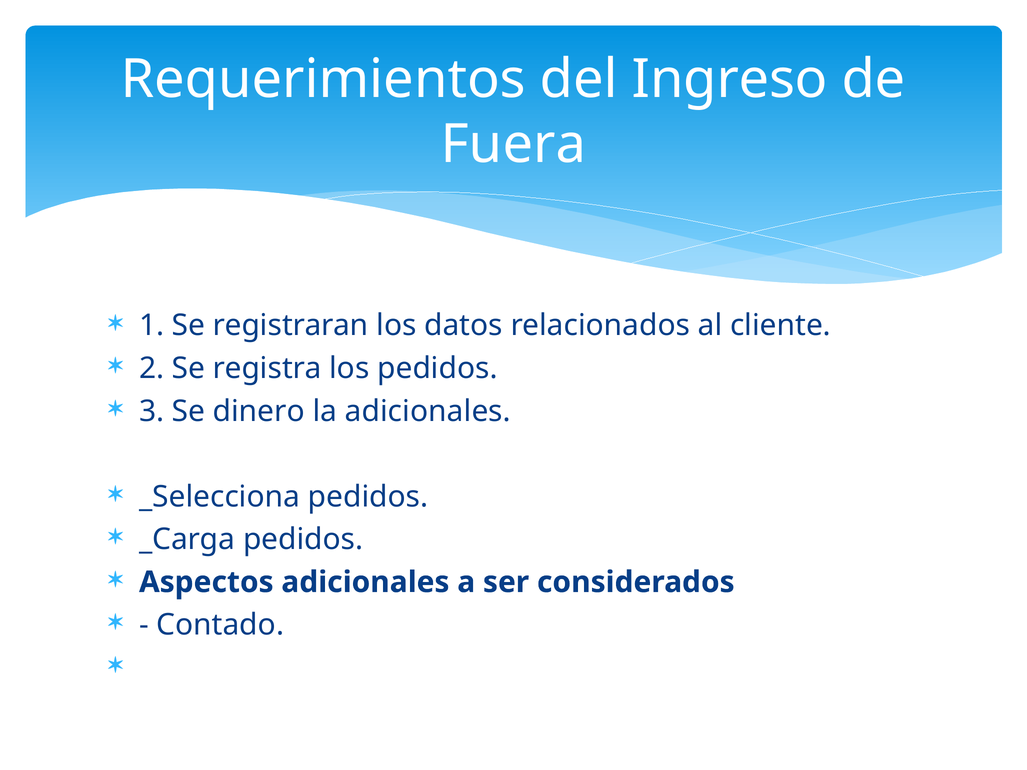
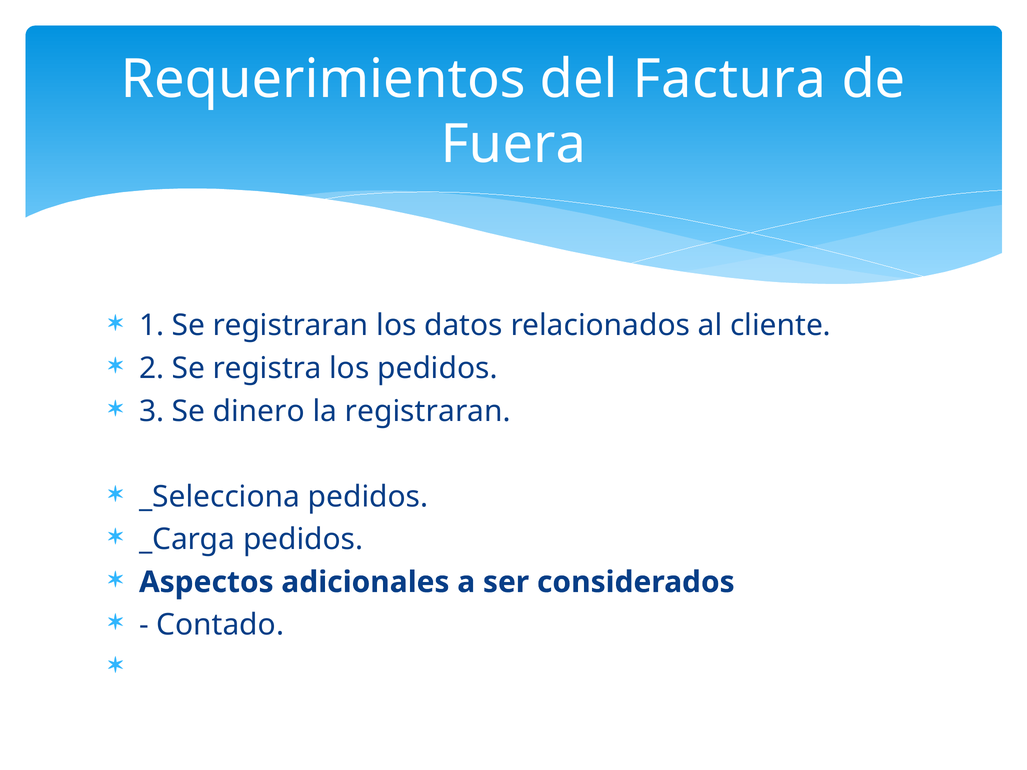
Ingreso: Ingreso -> Factura
la adicionales: adicionales -> registraran
